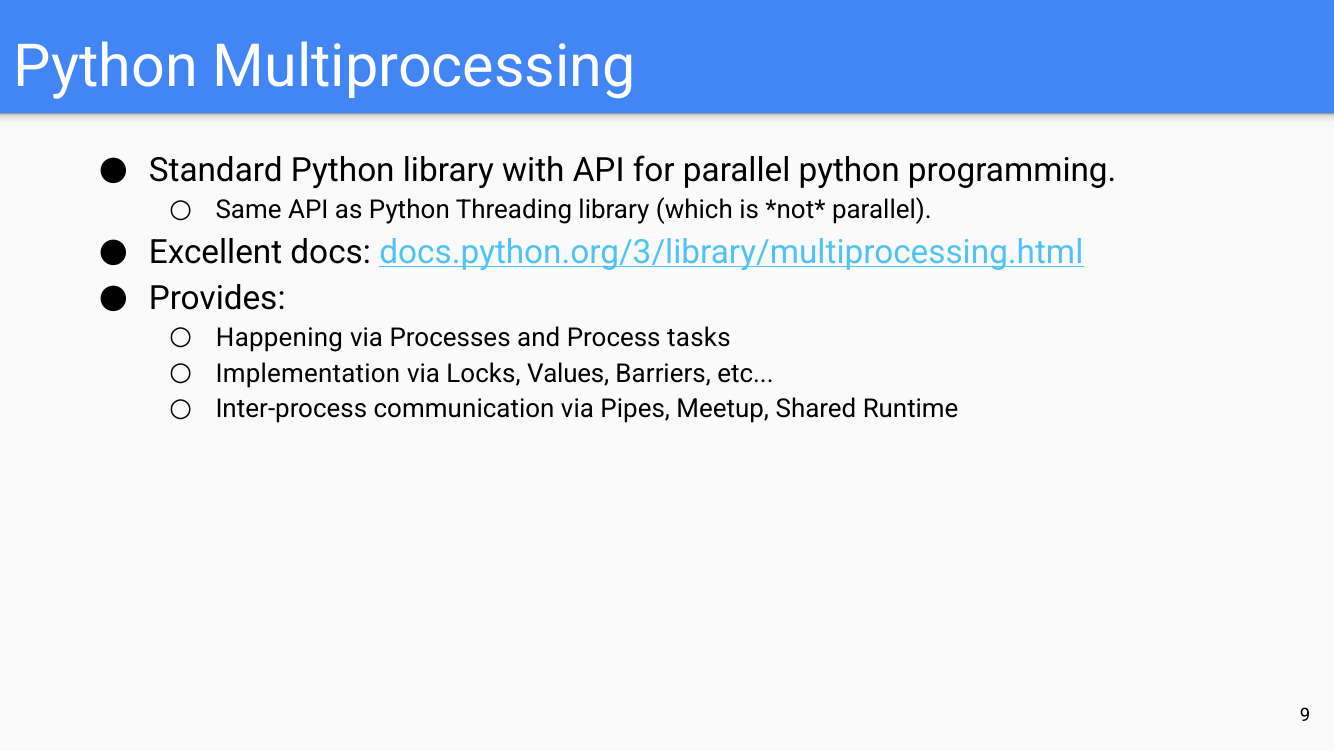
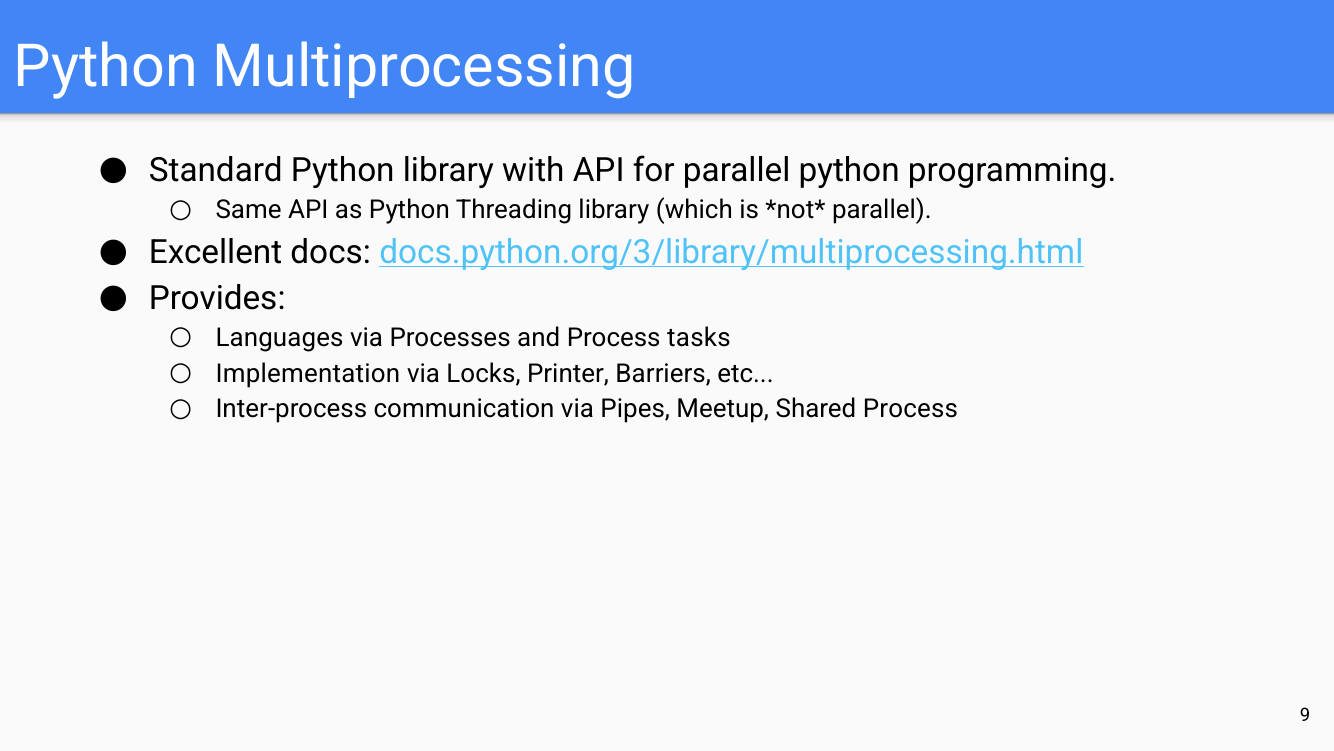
Happening: Happening -> Languages
Values: Values -> Printer
Shared Runtime: Runtime -> Process
